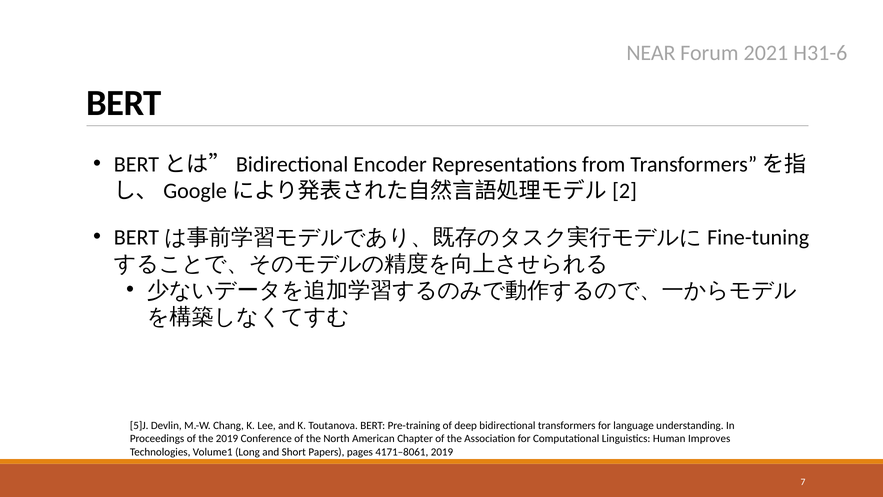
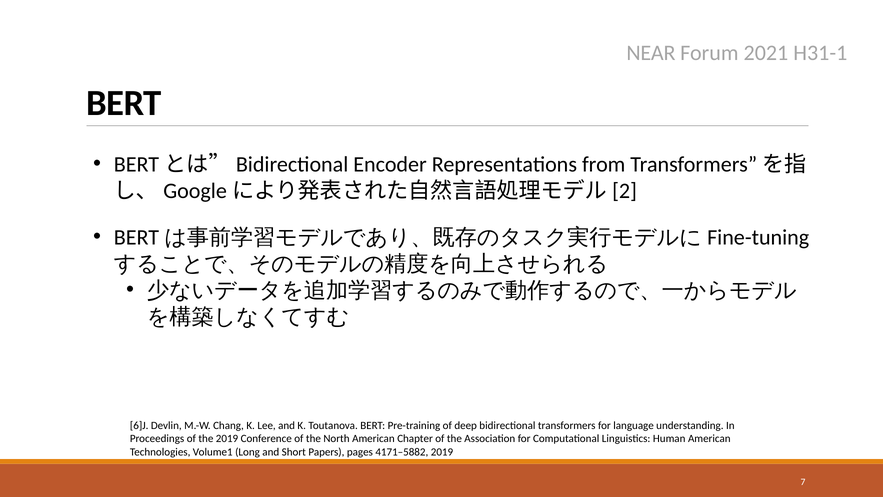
H31-6: H31-6 -> H31-1
5]J: 5]J -> 6]J
Human Improves: Improves -> American
4171–8061: 4171–8061 -> 4171–5882
